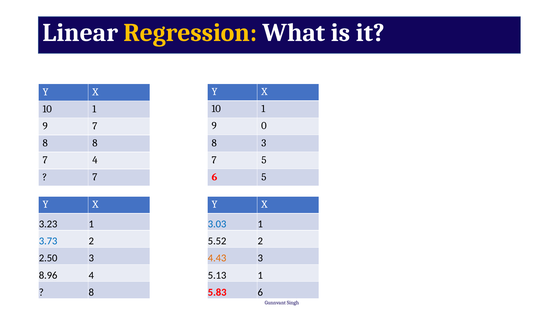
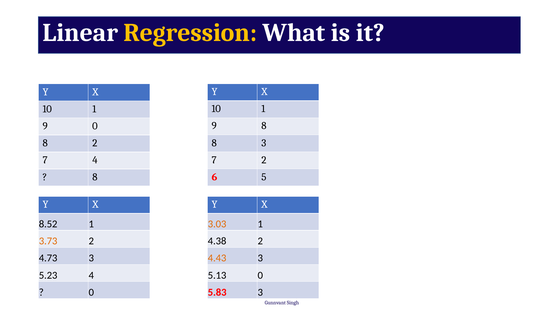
9 0: 0 -> 8
9 7: 7 -> 0
8 8: 8 -> 2
7 5: 5 -> 2
7 at (95, 177): 7 -> 8
3.23: 3.23 -> 8.52
3.03 colour: blue -> orange
3.73 colour: blue -> orange
5.52: 5.52 -> 4.38
2.50: 2.50 -> 4.73
8.96: 8.96 -> 5.23
5.13 1: 1 -> 0
8 at (91, 292): 8 -> 0
5.83 6: 6 -> 3
